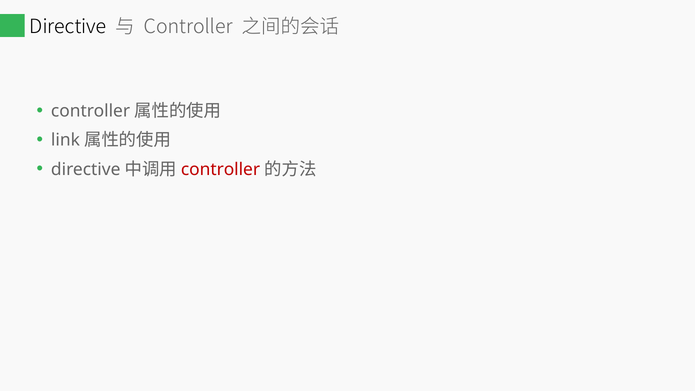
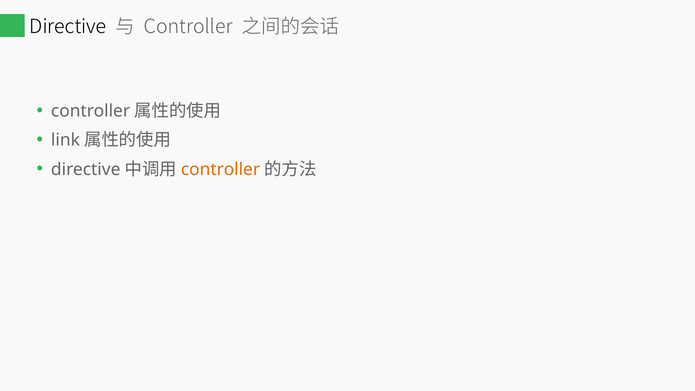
controller at (221, 169) colour: red -> orange
